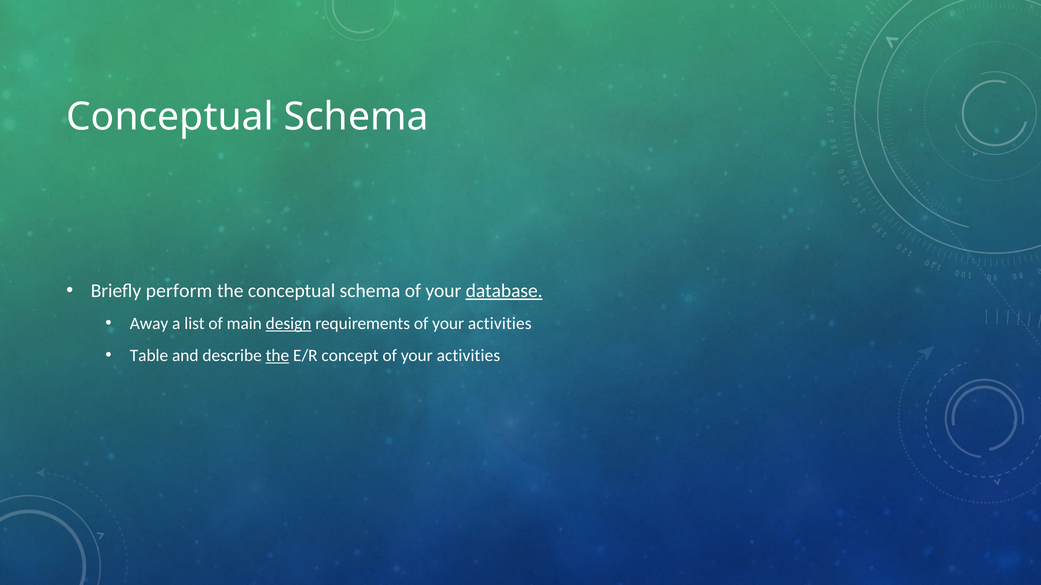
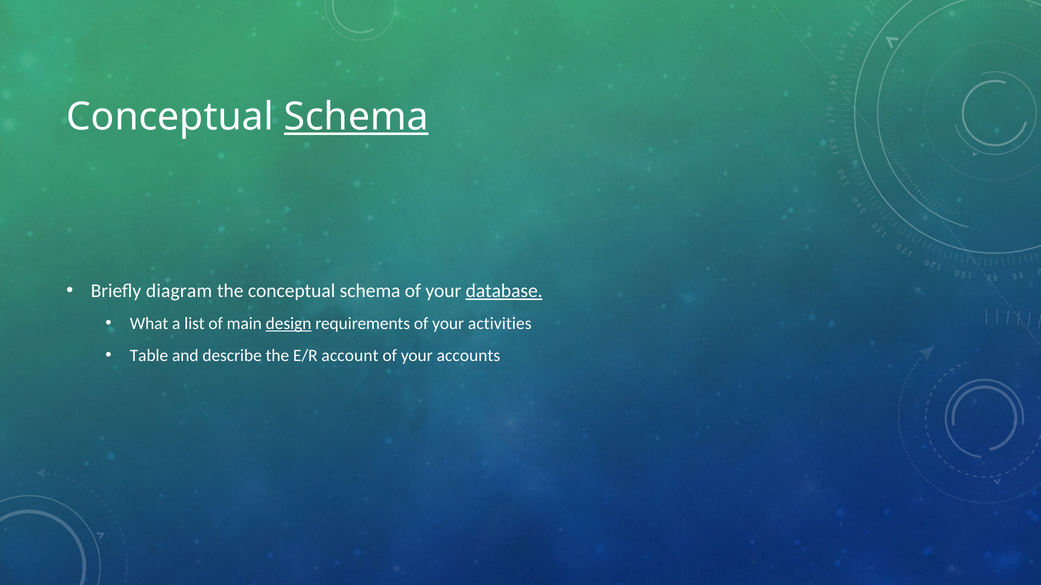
Schema at (356, 117) underline: none -> present
perform: perform -> diagram
Away: Away -> What
the at (277, 356) underline: present -> none
concept: concept -> account
activities at (468, 356): activities -> accounts
